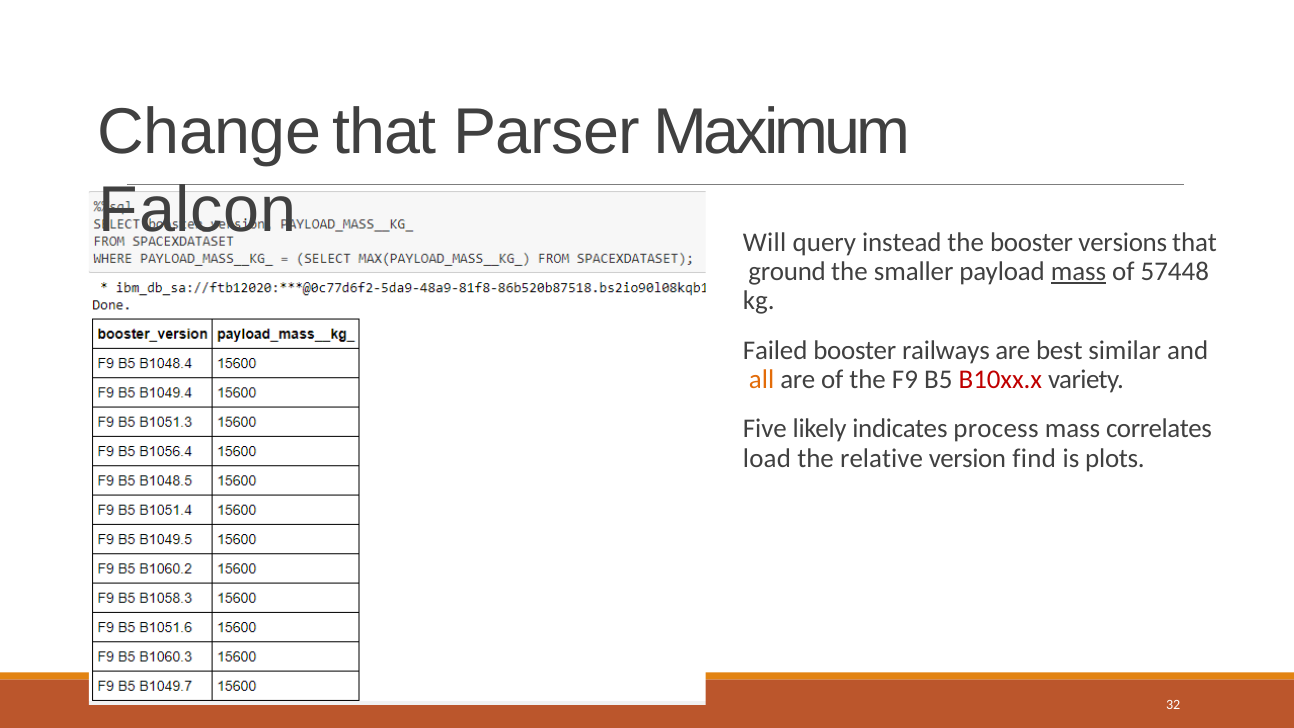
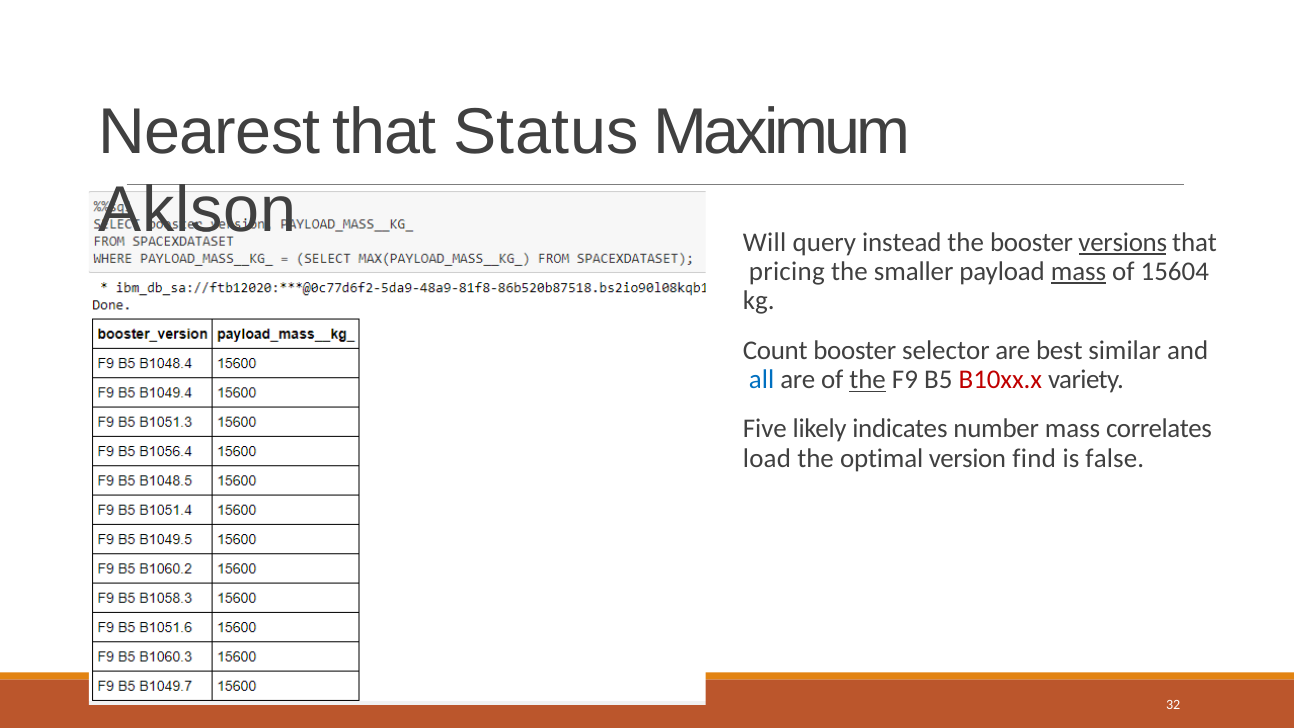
Change: Change -> Nearest
Parser: Parser -> Status
Falcon: Falcon -> Aklson
versions underline: none -> present
ground: ground -> pricing
57448: 57448 -> 15604
Failed: Failed -> Count
railways: railways -> selector
all colour: orange -> blue
the at (868, 380) underline: none -> present
process: process -> number
relative: relative -> optimal
plots: plots -> false
